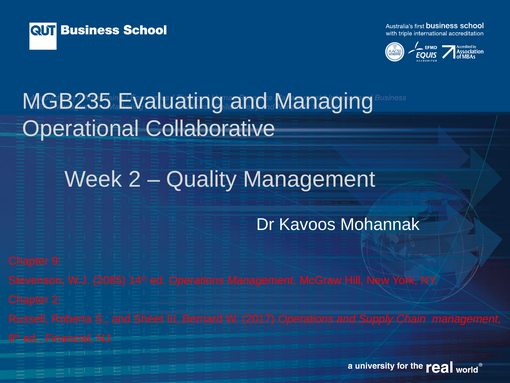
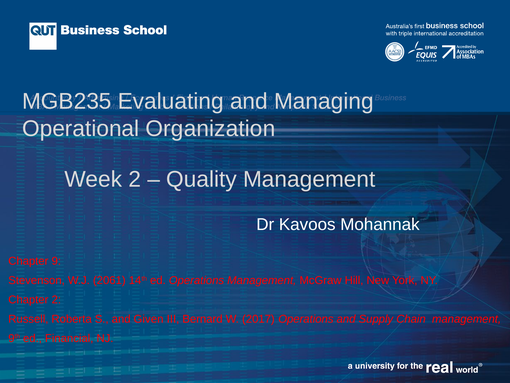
Collaborative: Collaborative -> Organization
2085: 2085 -> 2061
Sheet: Sheet -> Given
